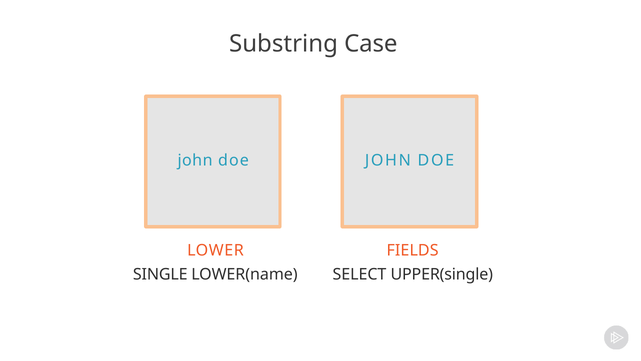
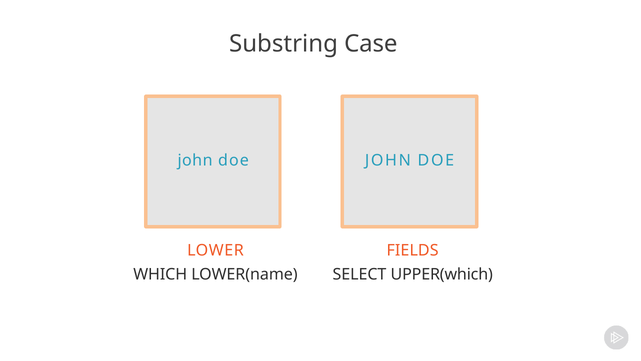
SINGLE: SINGLE -> WHICH
UPPER(single: UPPER(single -> UPPER(which
